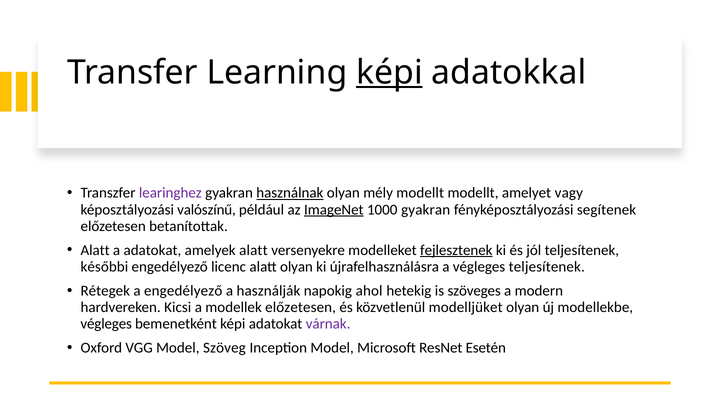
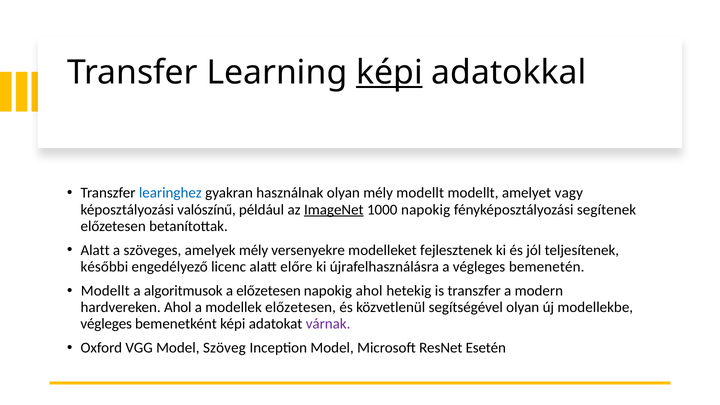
learinghez colour: purple -> blue
használnak underline: present -> none
1000 gyakran: gyakran -> napokig
a adatokat: adatokat -> szöveges
amelyek alatt: alatt -> mély
fejlesztenek underline: present -> none
alatt olyan: olyan -> előre
végleges teljesítenek: teljesítenek -> bemenetén
Rétegek at (105, 291): Rétegek -> Modellt
a engedélyező: engedélyező -> algoritmusok
a használják: használják -> előzetesen
is szöveges: szöveges -> transzfer
hardvereken Kicsi: Kicsi -> Ahol
modelljüket: modelljüket -> segítségével
